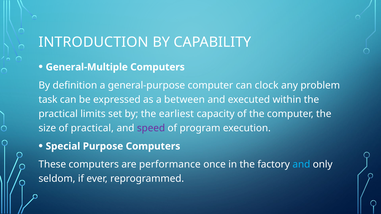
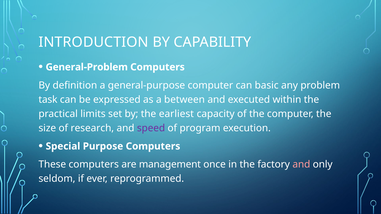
General-Multiple: General-Multiple -> General-Problem
clock: clock -> basic
of practical: practical -> research
performance: performance -> management
and at (301, 165) colour: light blue -> pink
